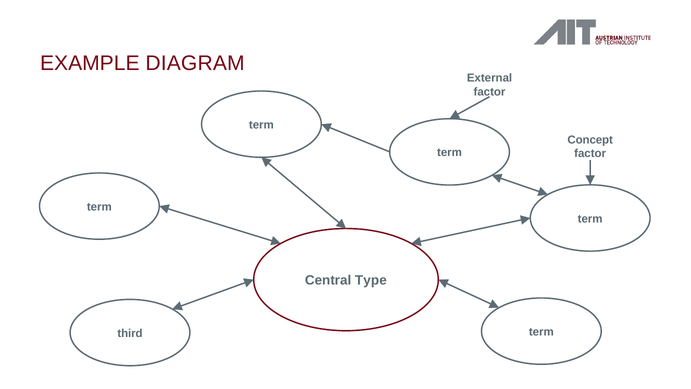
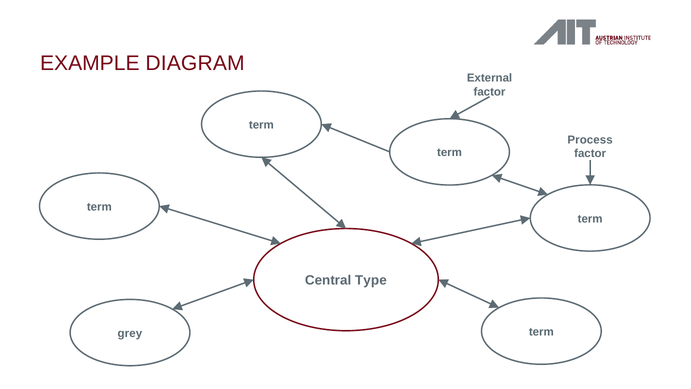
Concept: Concept -> Process
third: third -> grey
